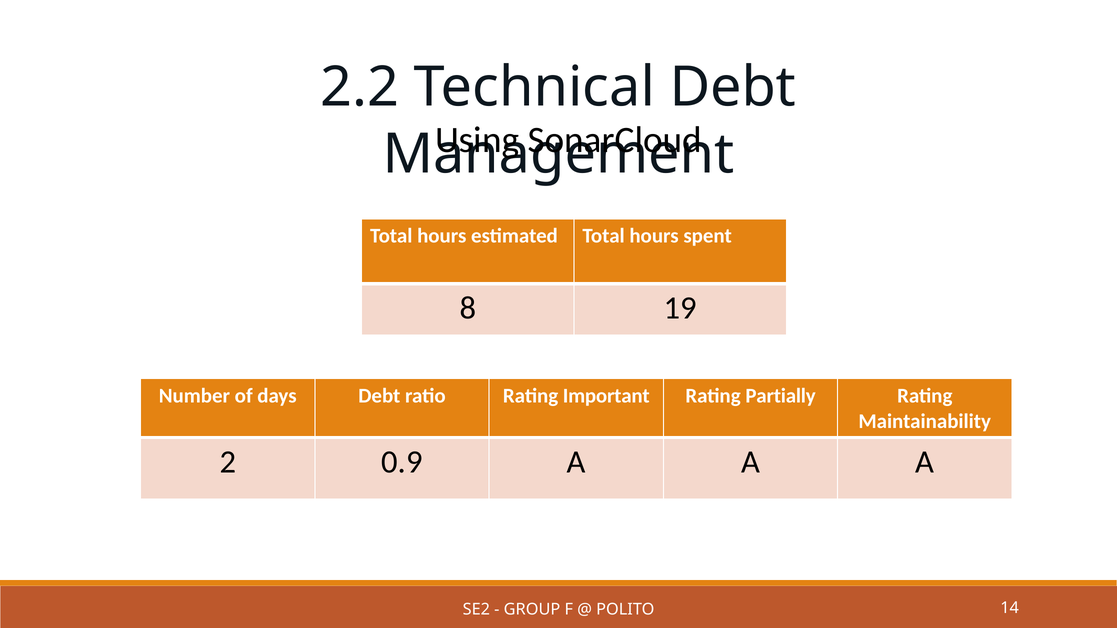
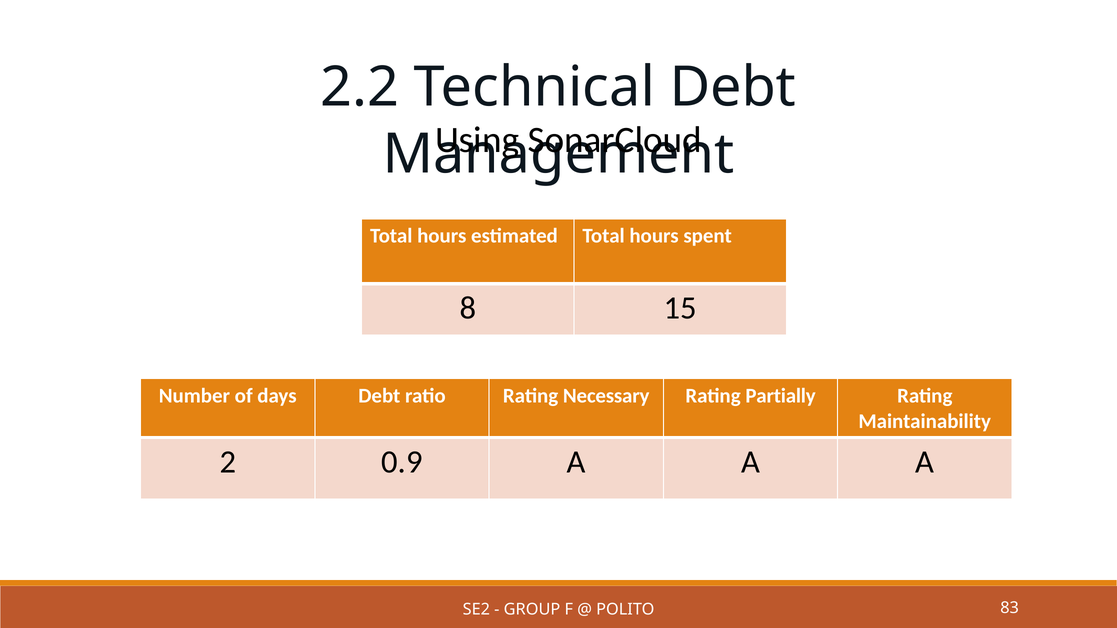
19: 19 -> 15
Important: Important -> Necessary
14: 14 -> 83
